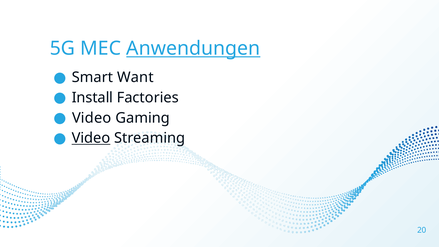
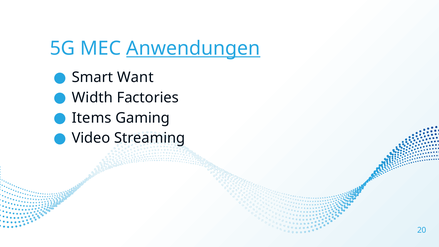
Install: Install -> Width
Video at (92, 118): Video -> Items
Video at (91, 138) underline: present -> none
